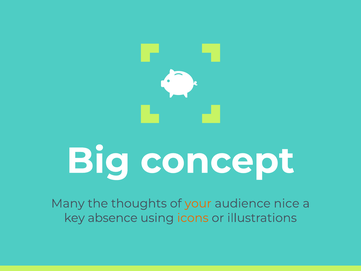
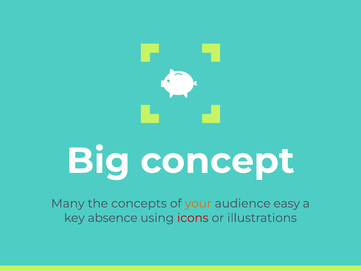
thoughts: thoughts -> concepts
nice: nice -> easy
icons colour: orange -> red
